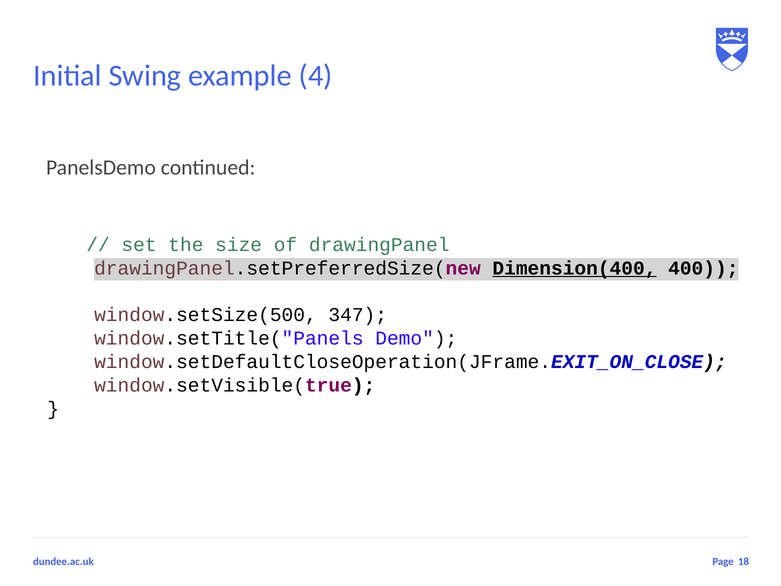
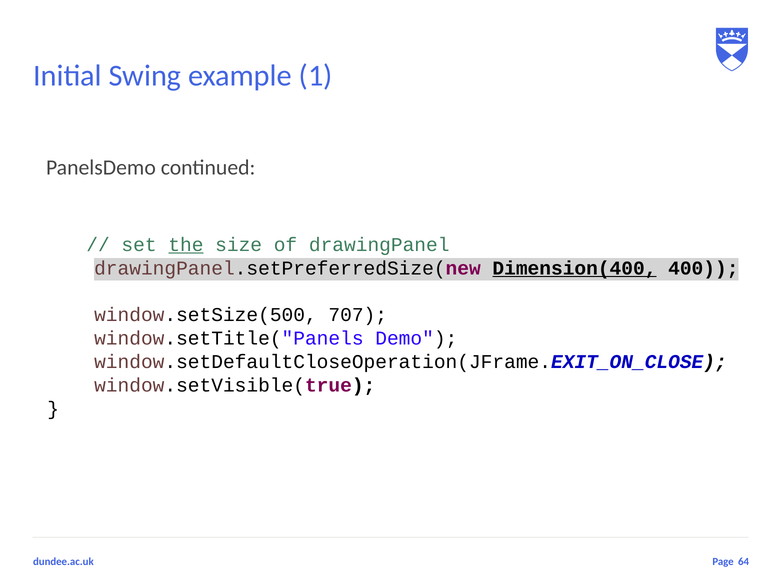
4: 4 -> 1
the underline: none -> present
347: 347 -> 707
18: 18 -> 64
